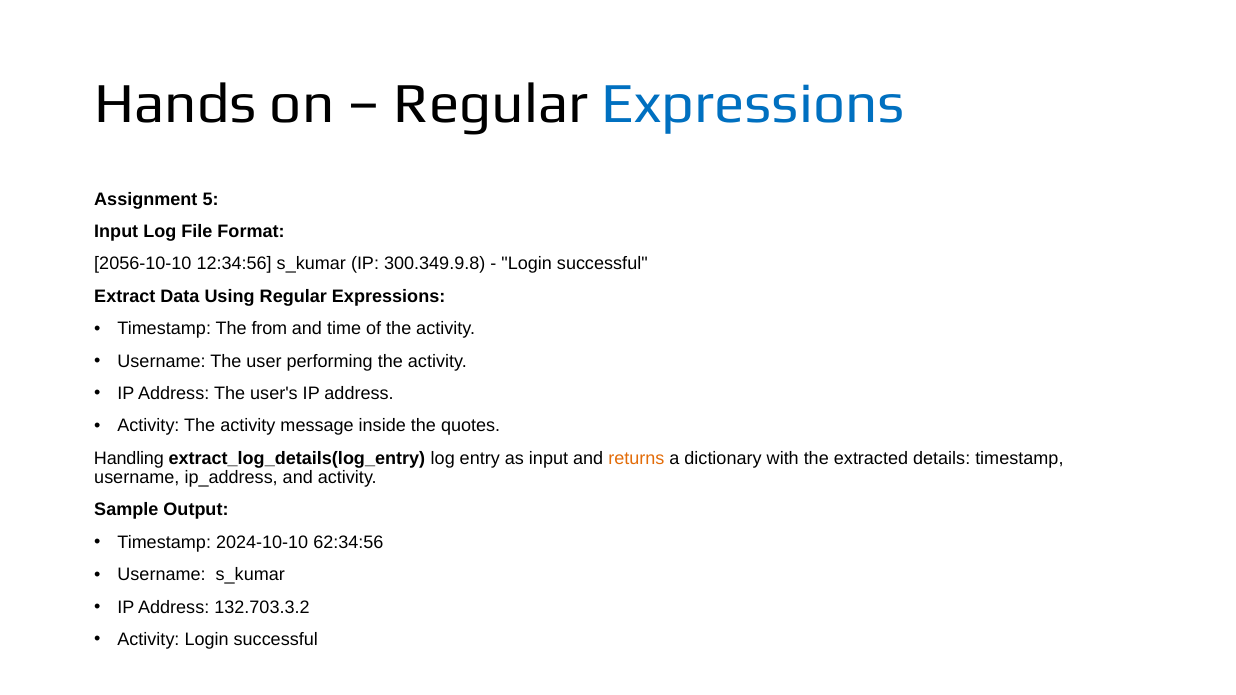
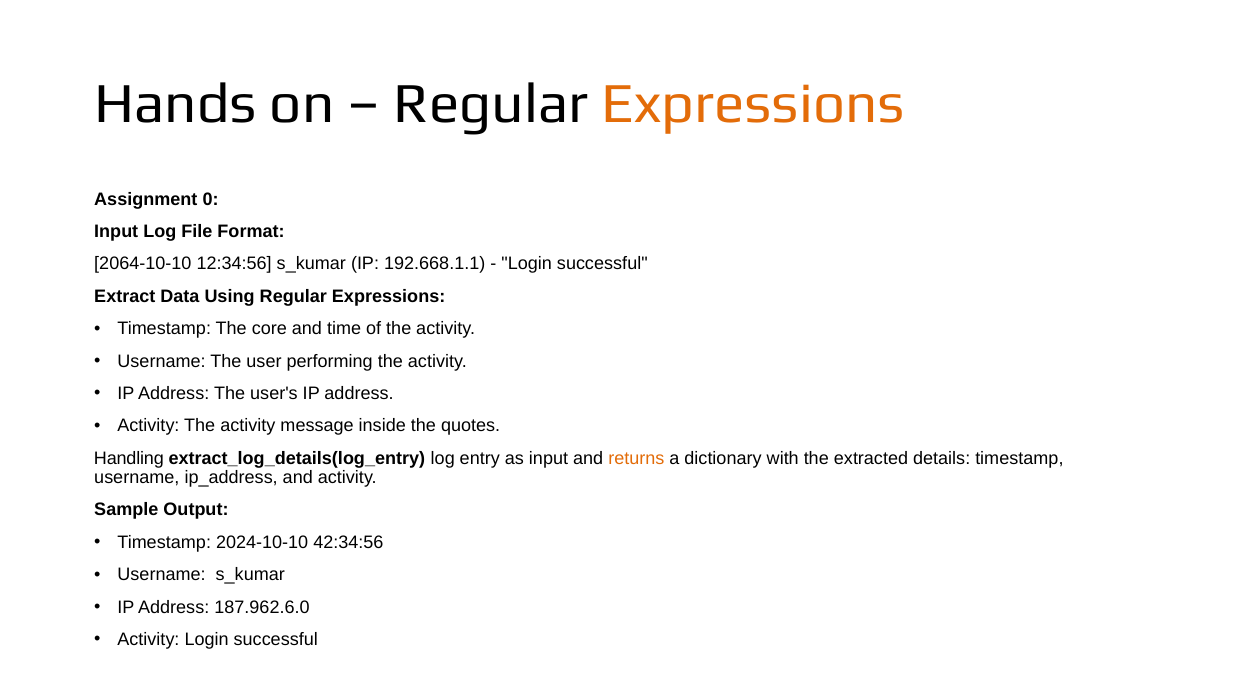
Expressions at (753, 104) colour: blue -> orange
5: 5 -> 0
2056-10-10: 2056-10-10 -> 2064-10-10
300.349.9.8: 300.349.9.8 -> 192.668.1.1
from: from -> core
62:34:56: 62:34:56 -> 42:34:56
132.703.3.2: 132.703.3.2 -> 187.962.6.0
